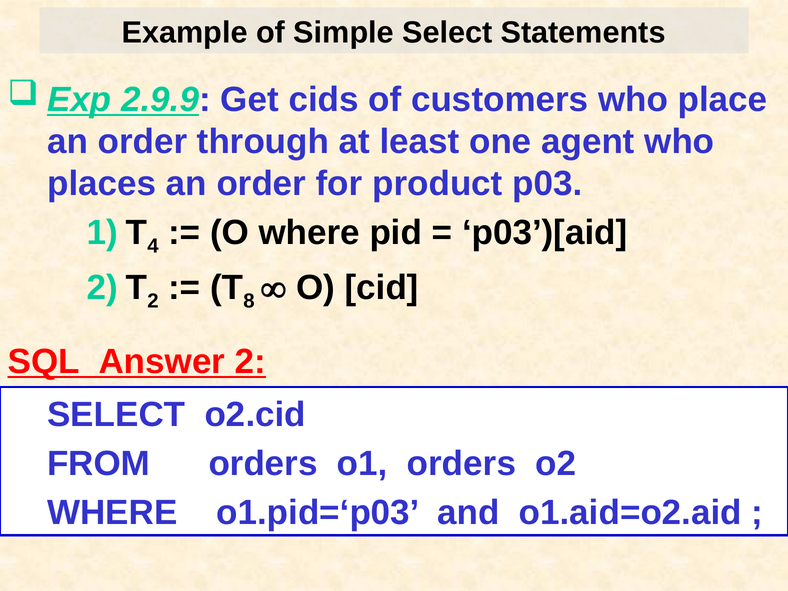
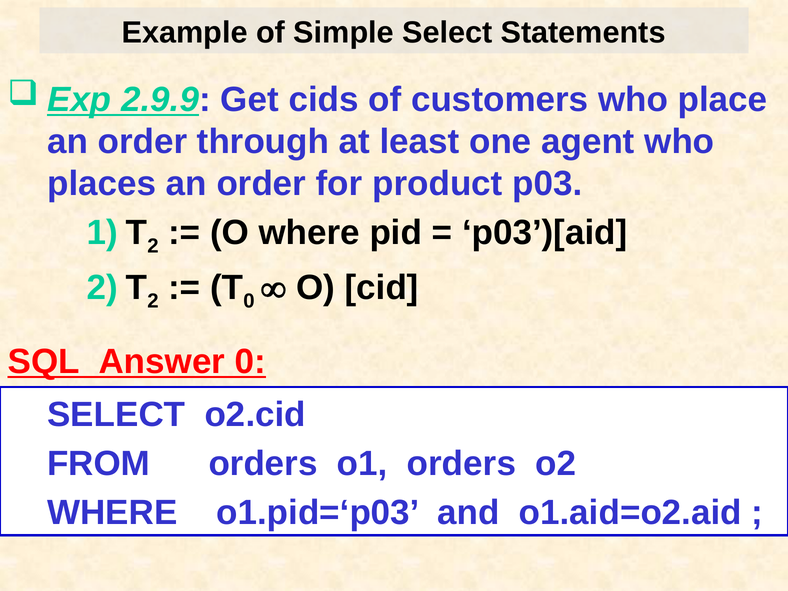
4 at (153, 246): 4 -> 2
8 at (249, 301): 8 -> 0
Answer 2: 2 -> 0
